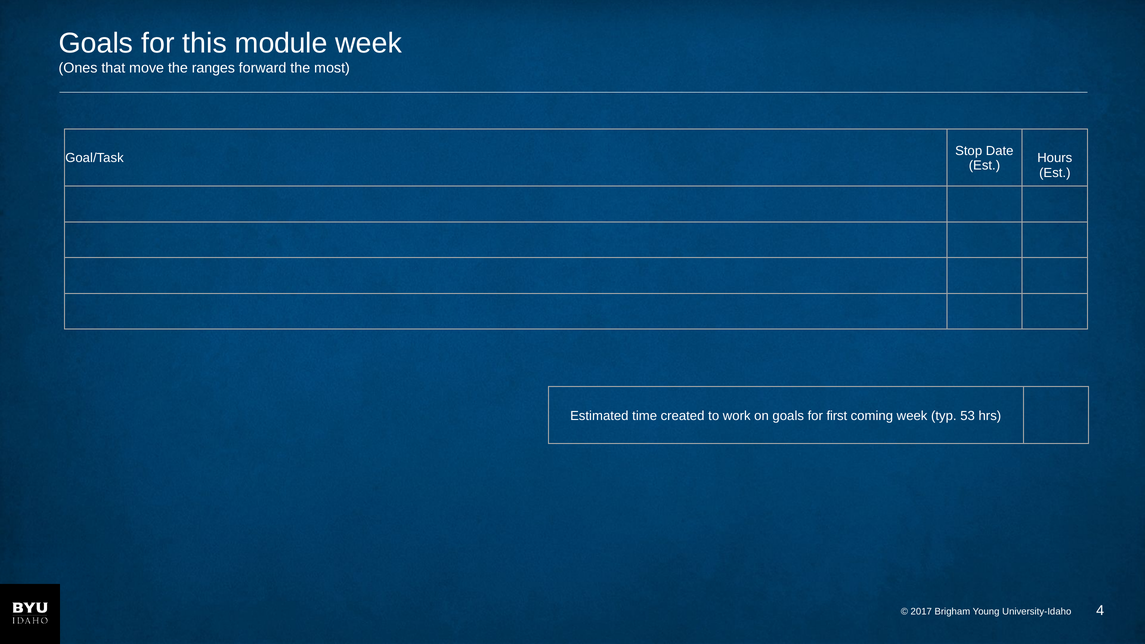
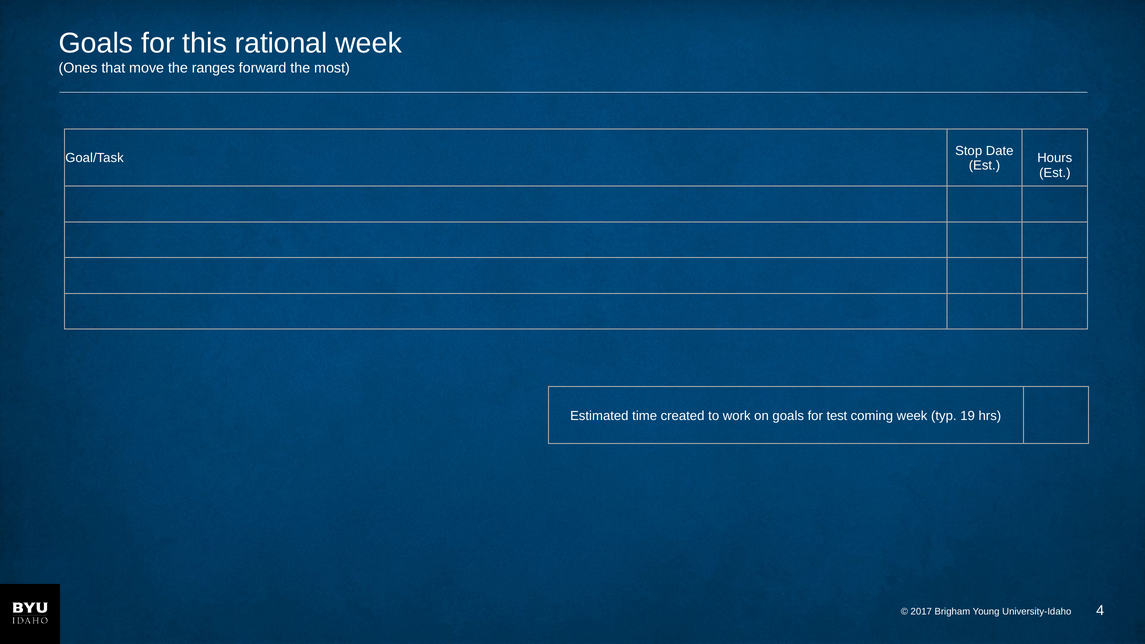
module: module -> rational
first: first -> test
53: 53 -> 19
